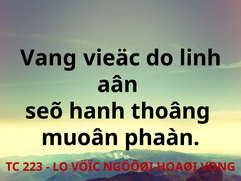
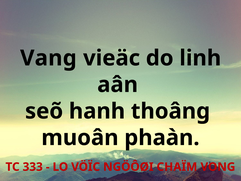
223: 223 -> 333
HOAØI: HOAØI -> CHAÏM
